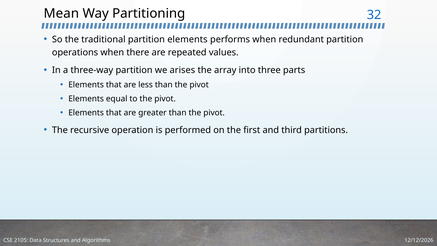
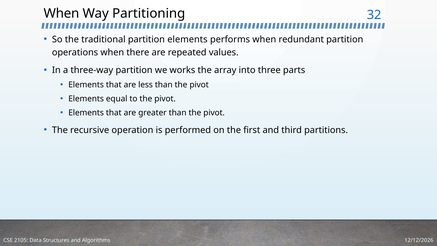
Mean at (61, 14): Mean -> When
arises: arises -> works
